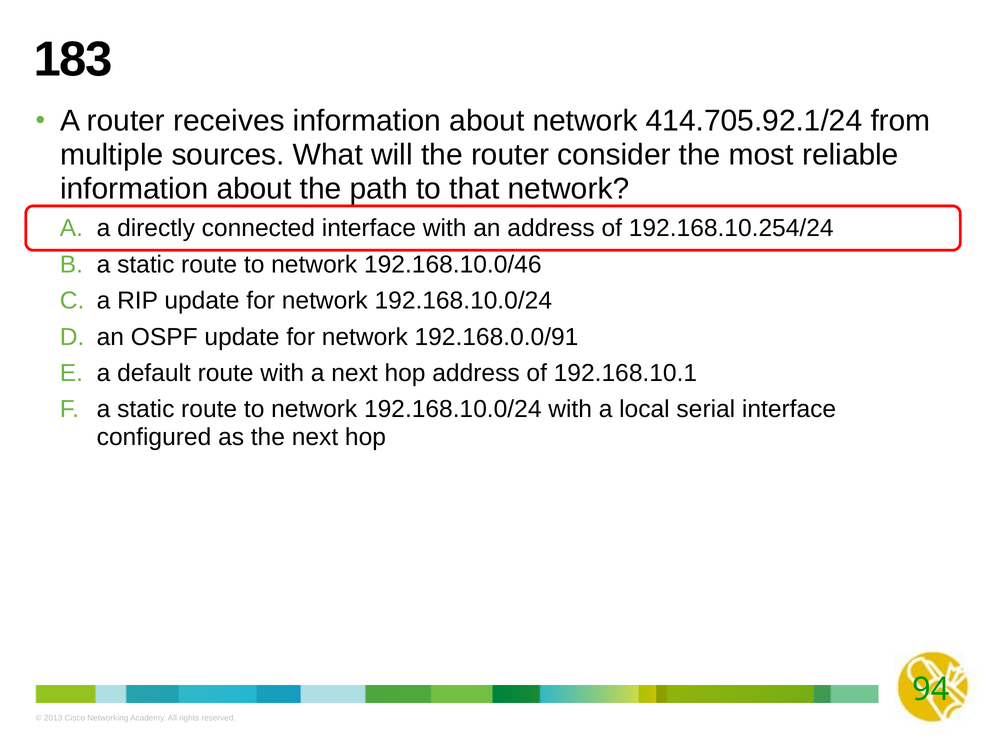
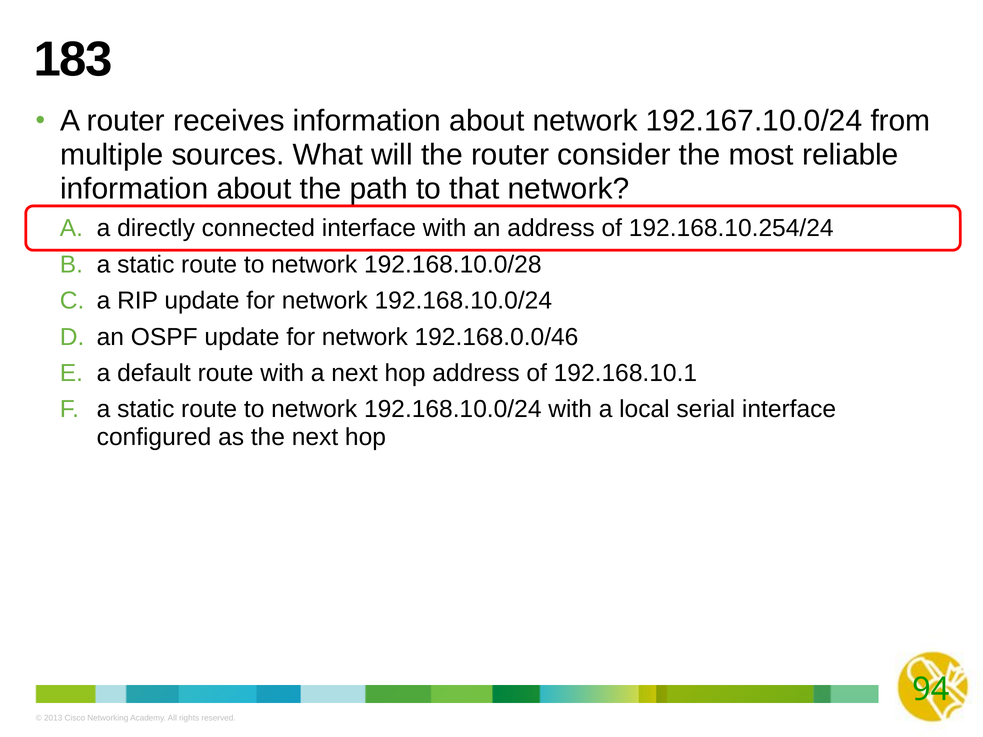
414.705.92.1/24: 414.705.92.1/24 -> 192.167.10.0/24
192.168.10.0/46: 192.168.10.0/46 -> 192.168.10.0/28
192.168.0.0/91: 192.168.0.0/91 -> 192.168.0.0/46
